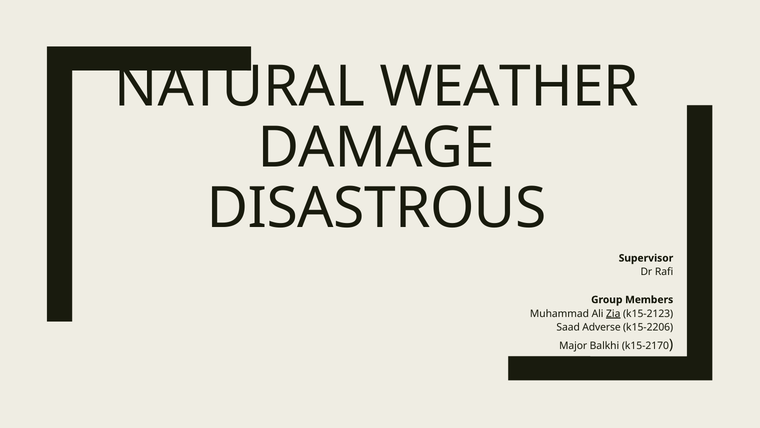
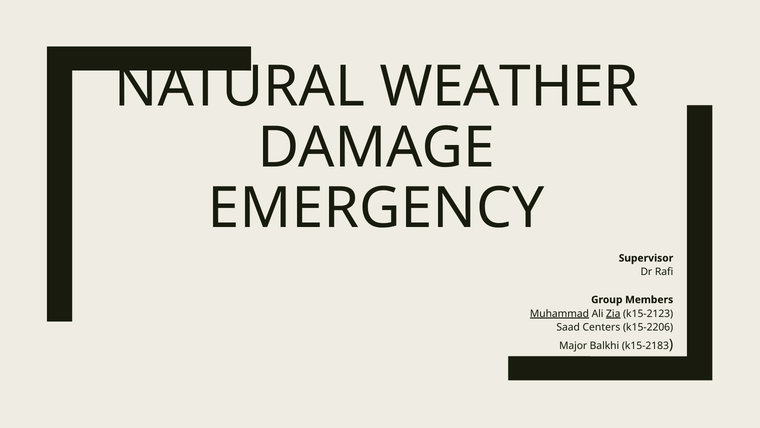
DISASTROUS: DISASTROUS -> EMERGENCY
Muhammad underline: none -> present
Adverse: Adverse -> Centers
k15-2170: k15-2170 -> k15-2183
